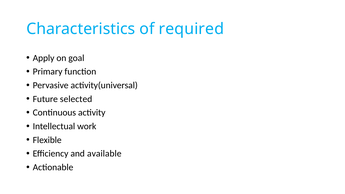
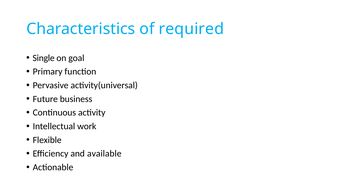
Apply: Apply -> Single
selected: selected -> business
